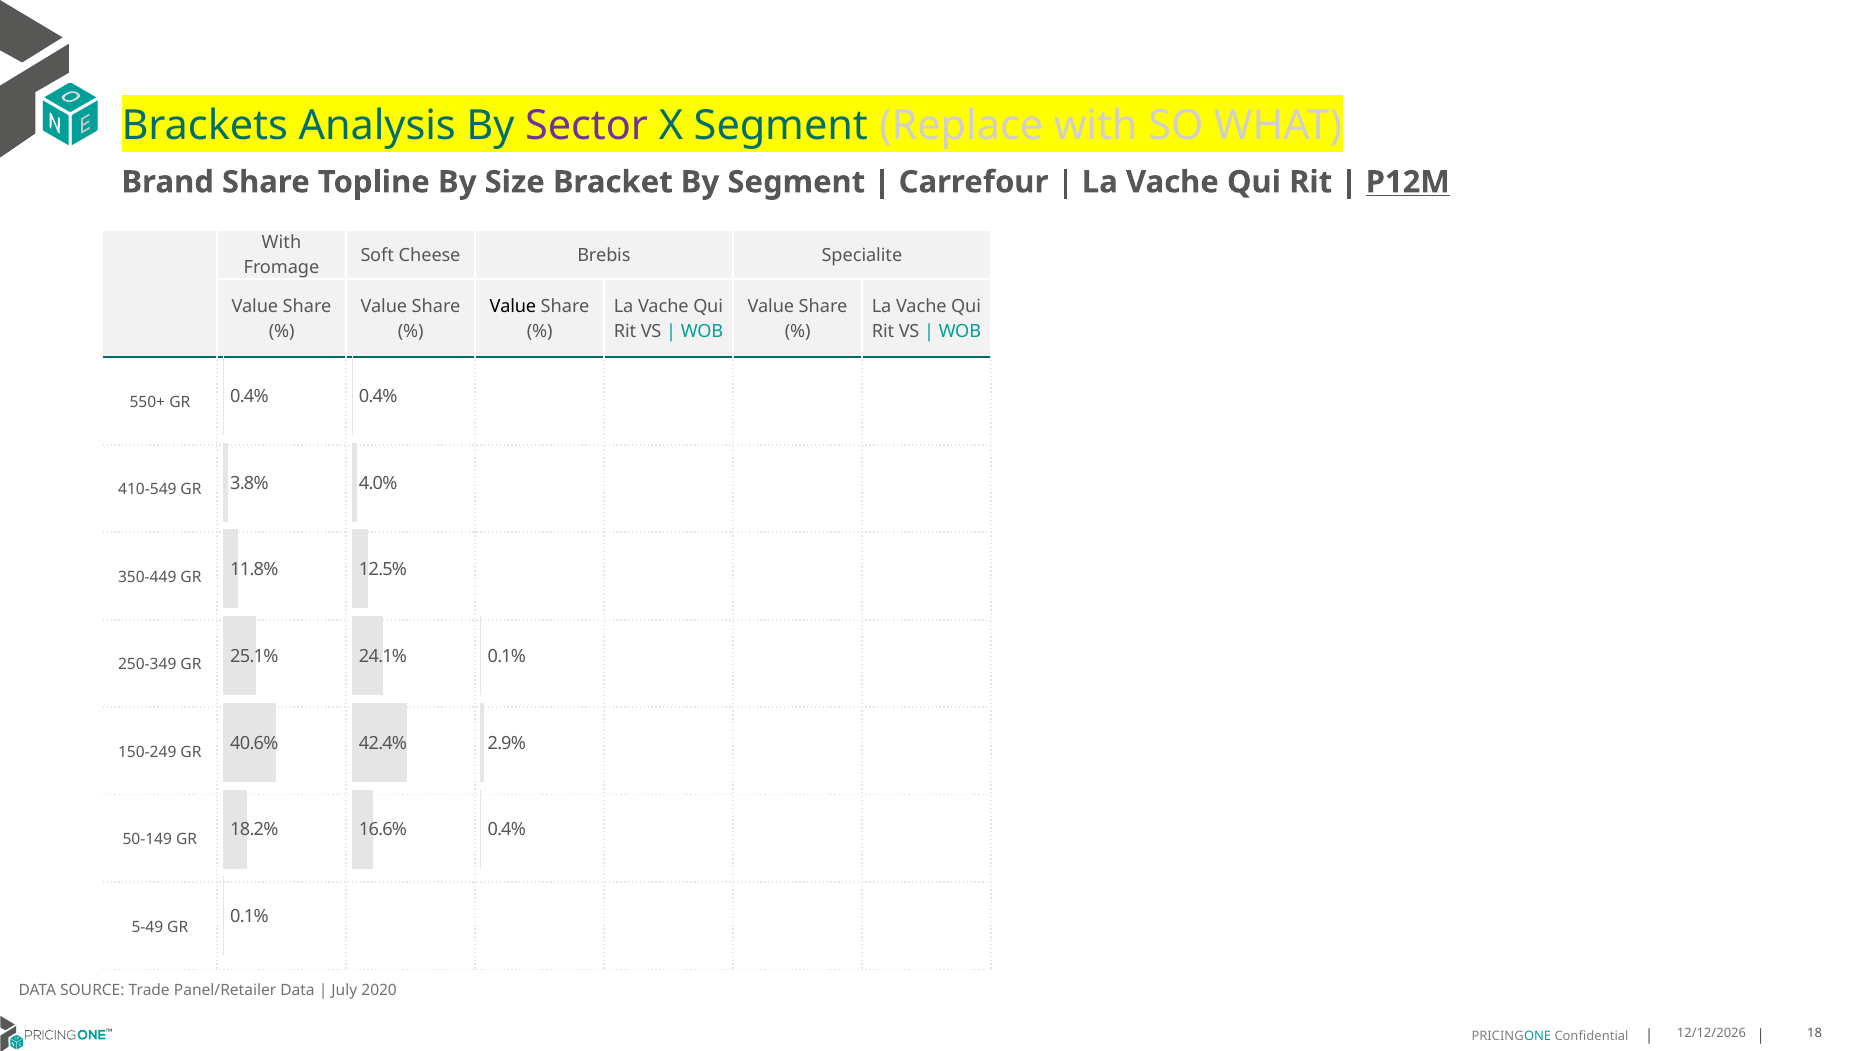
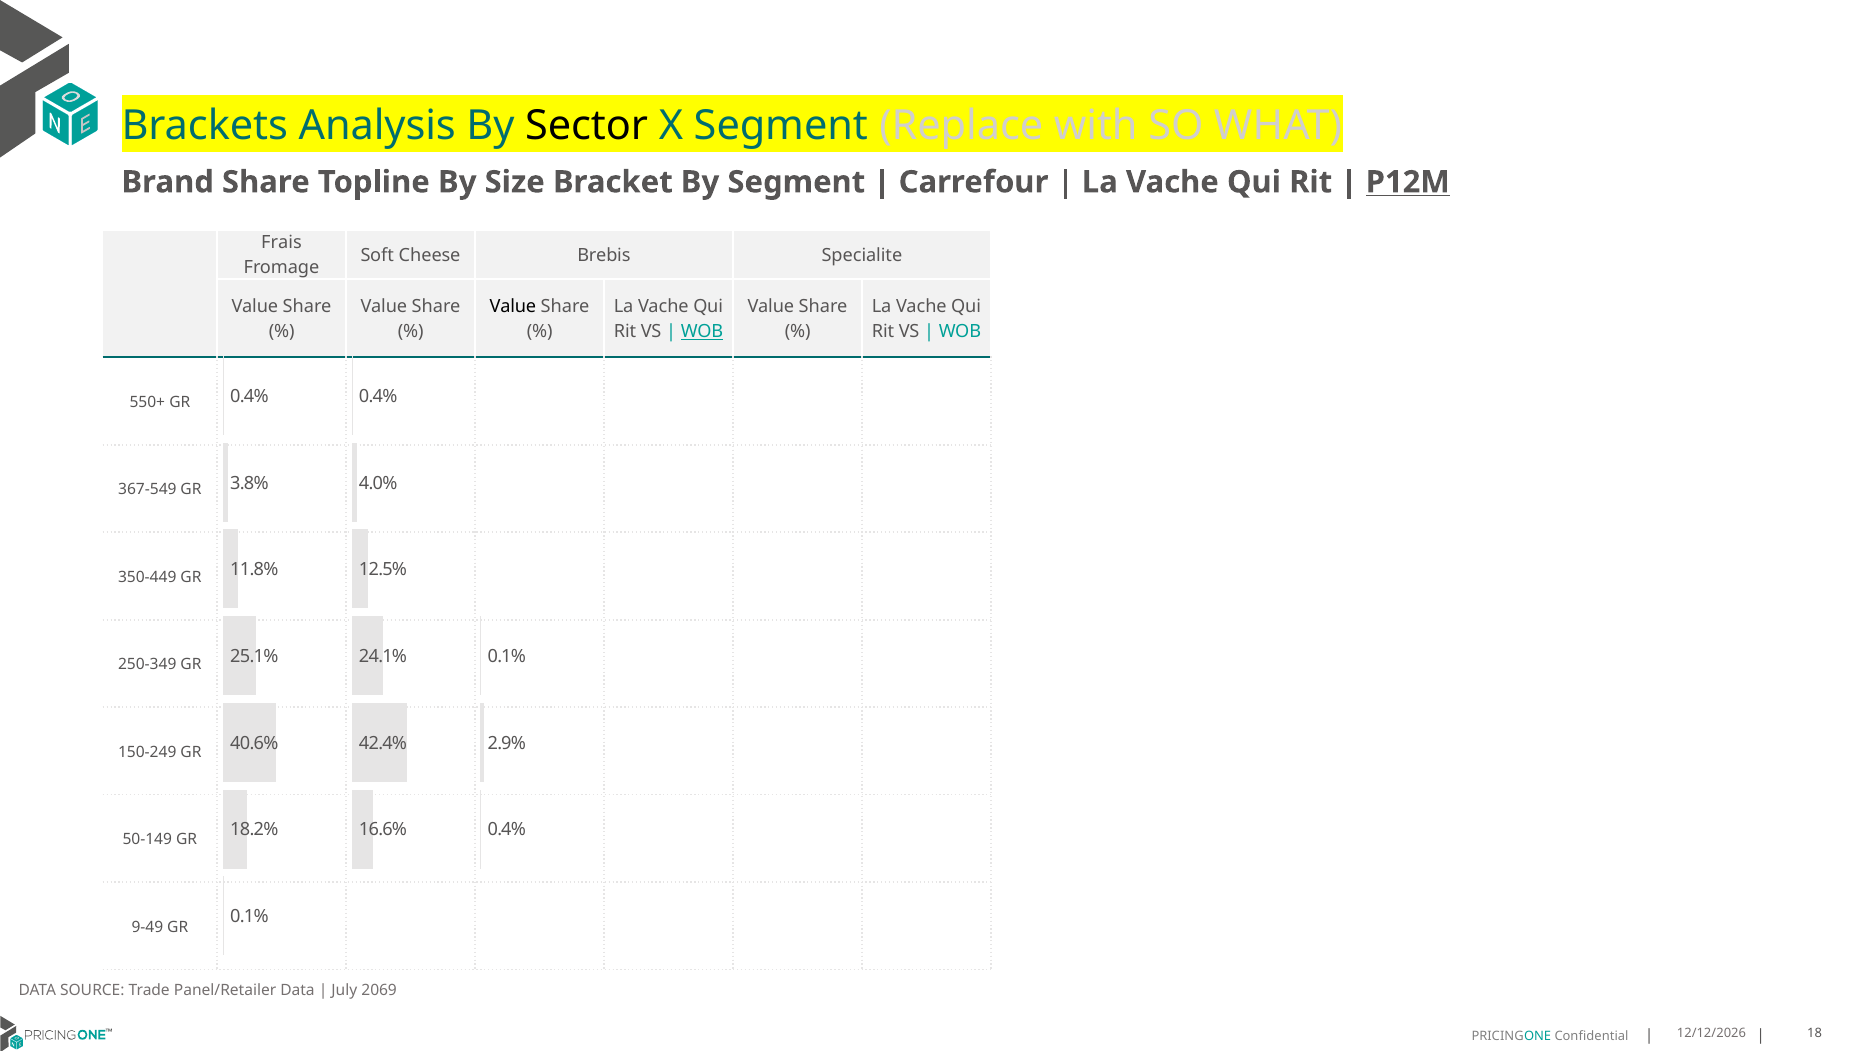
Sector colour: purple -> black
With at (281, 243): With -> Frais
WOB at (702, 331) underline: none -> present
410-549: 410-549 -> 367-549
5-49: 5-49 -> 9-49
2020: 2020 -> 2069
